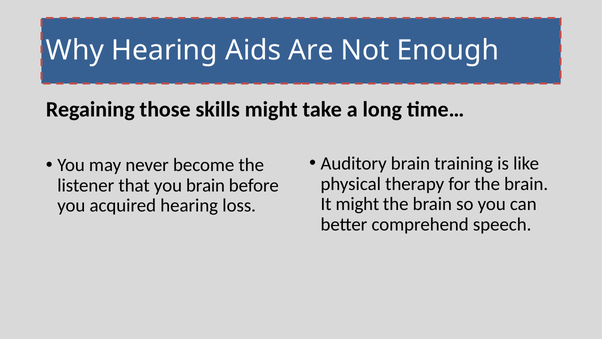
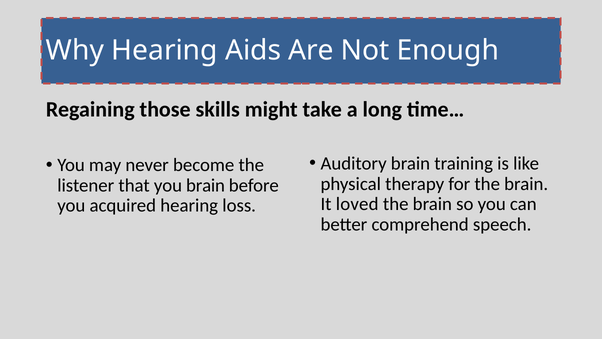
It might: might -> loved
